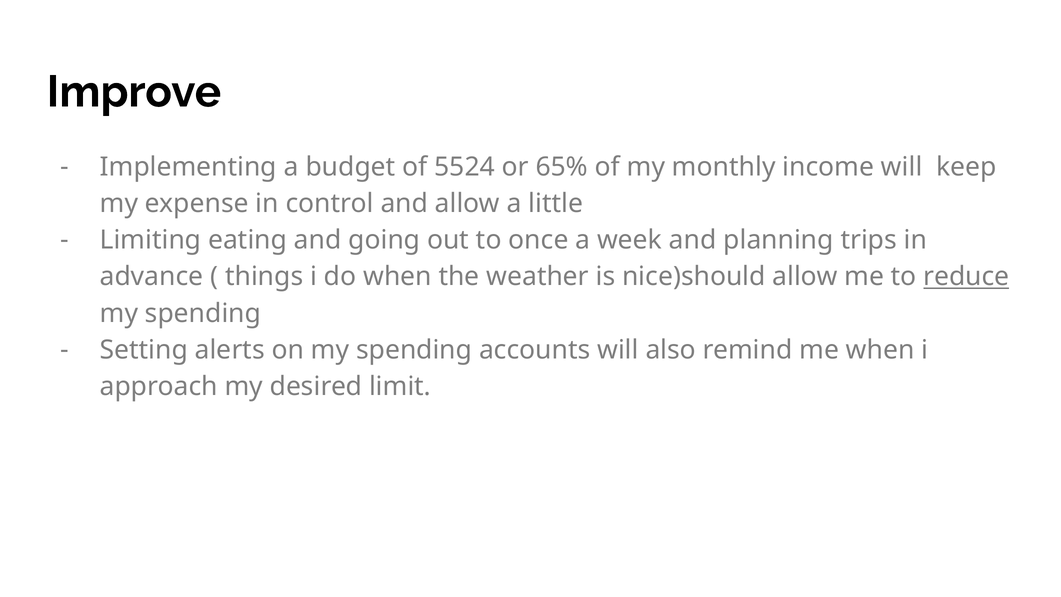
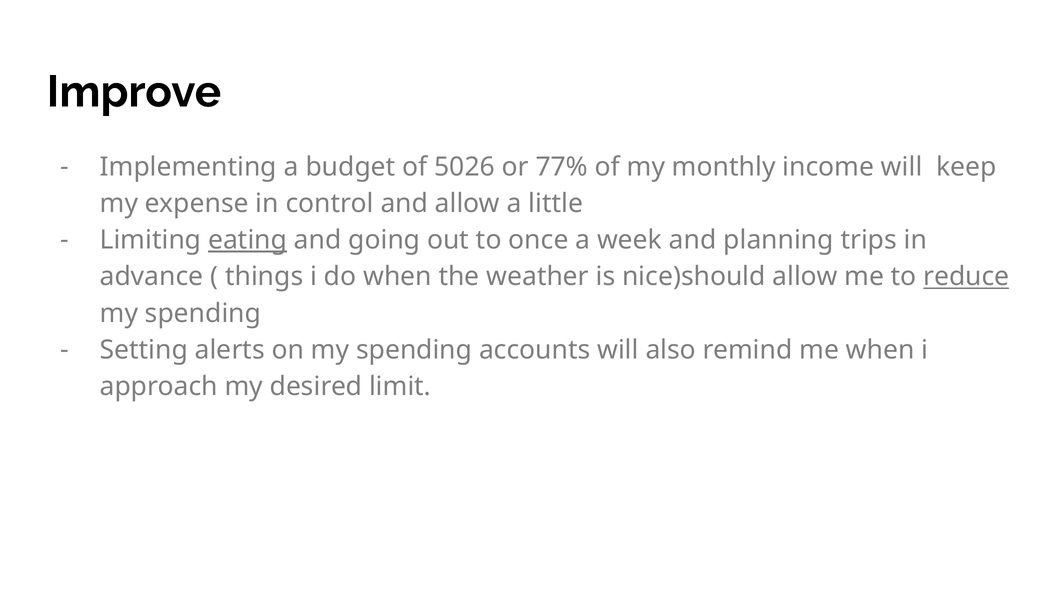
5524: 5524 -> 5026
65%: 65% -> 77%
eating underline: none -> present
